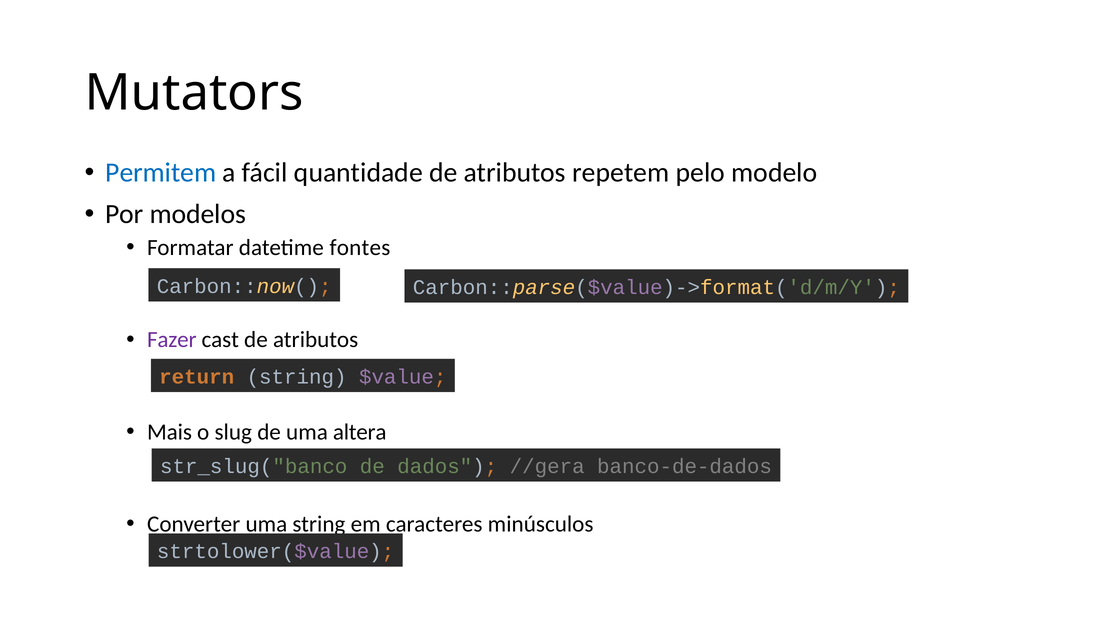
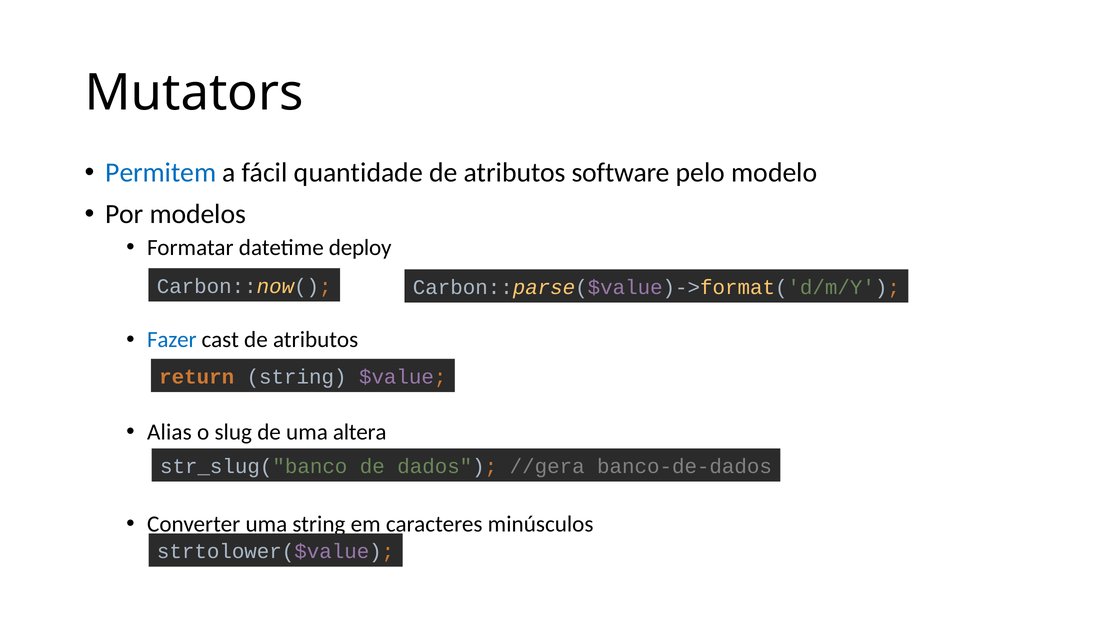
repetem: repetem -> software
fontes: fontes -> deploy
Fazer colour: purple -> blue
Mais: Mais -> Alias
